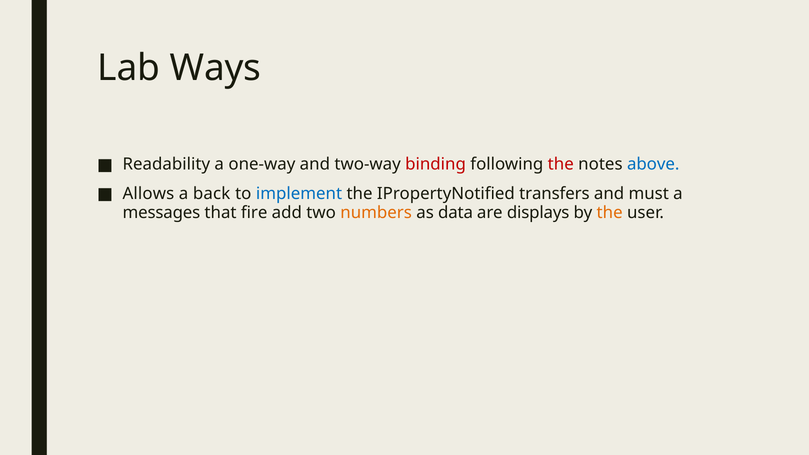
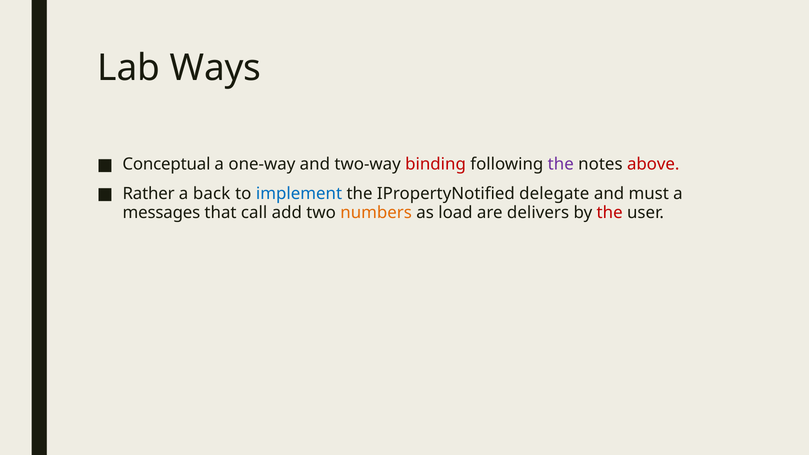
Readability: Readability -> Conceptual
the at (561, 164) colour: red -> purple
above colour: blue -> red
Allows: Allows -> Rather
transfers: transfers -> delegate
fire: fire -> call
data: data -> load
displays: displays -> delivers
the at (610, 213) colour: orange -> red
